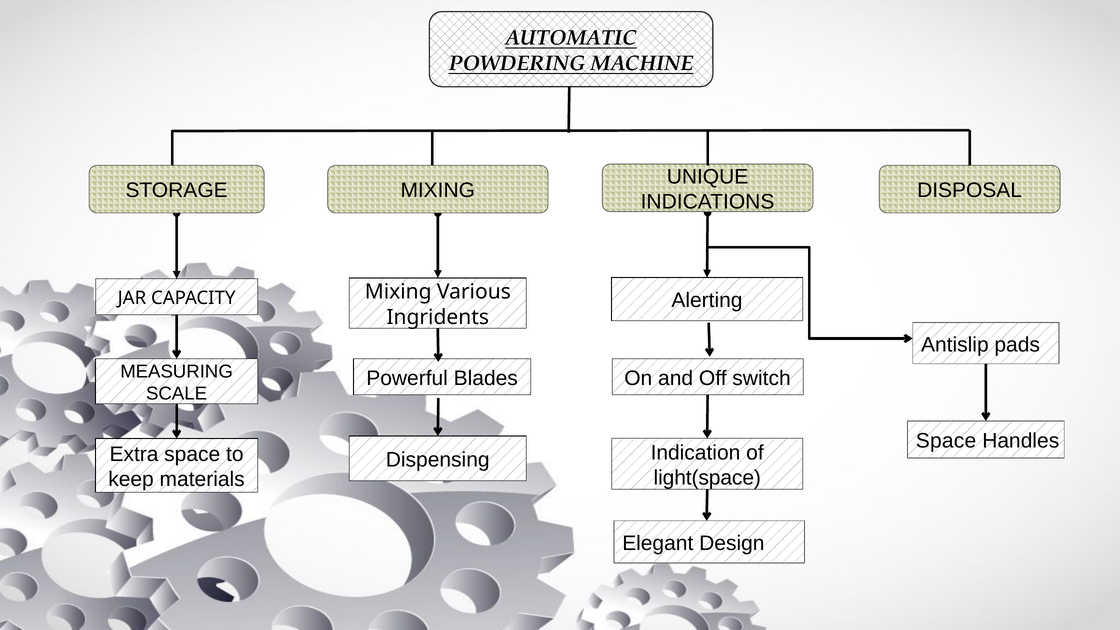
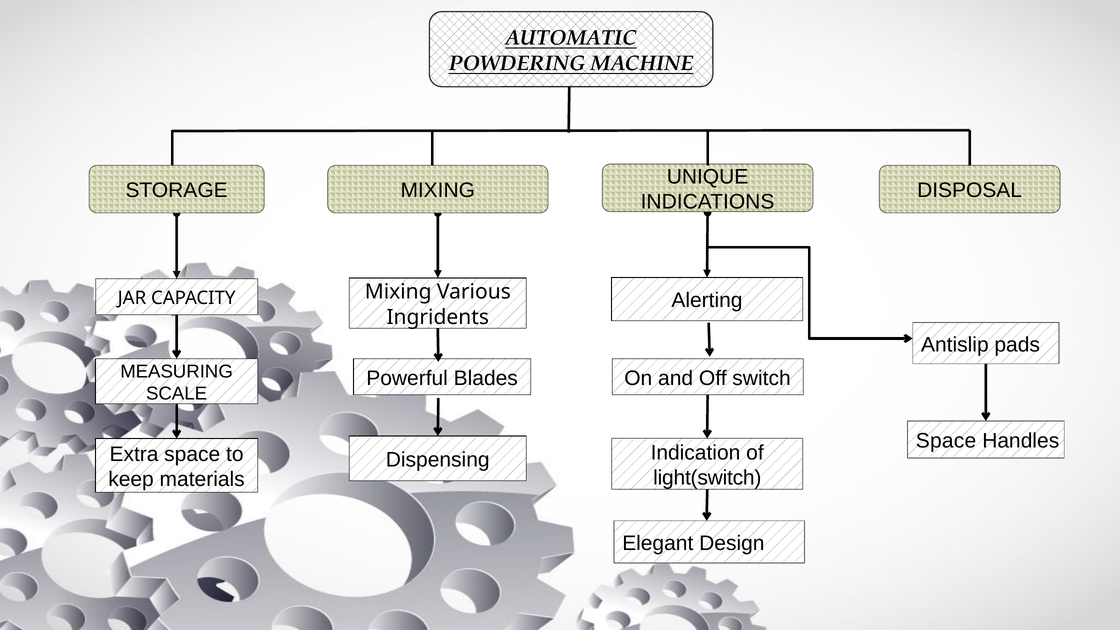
light(space: light(space -> light(switch
